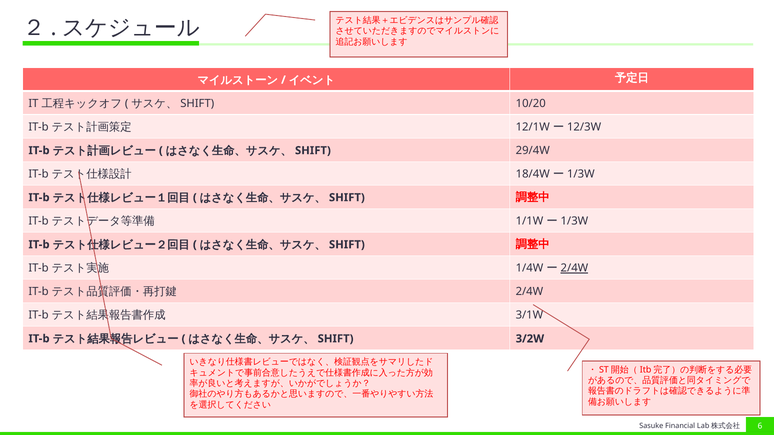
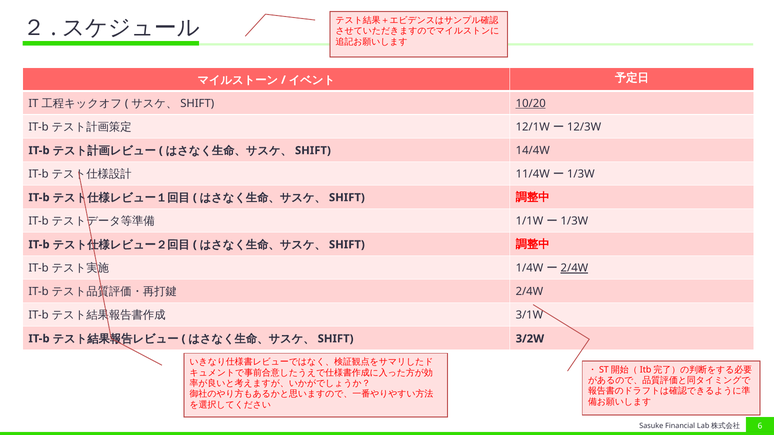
10/20 underline: none -> present
29/4W: 29/4W -> 14/4W
18/4W: 18/4W -> 11/4W
